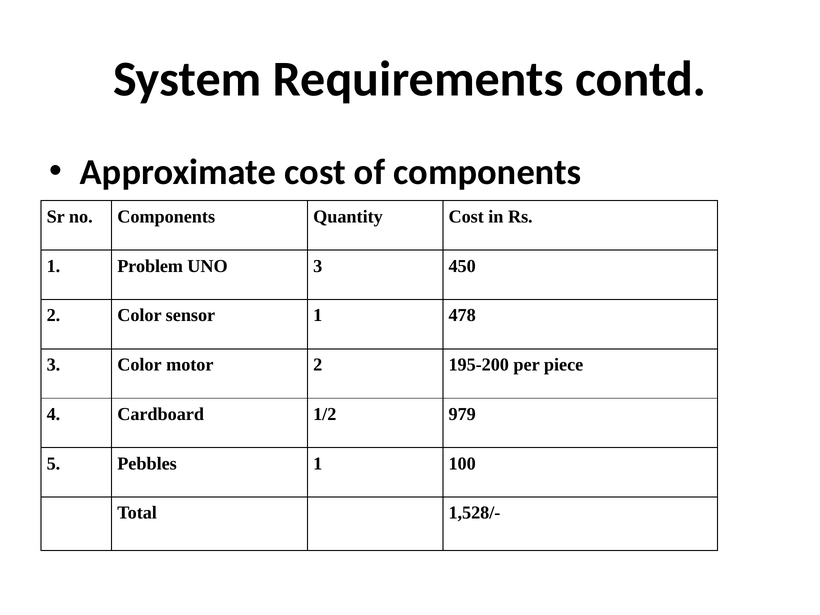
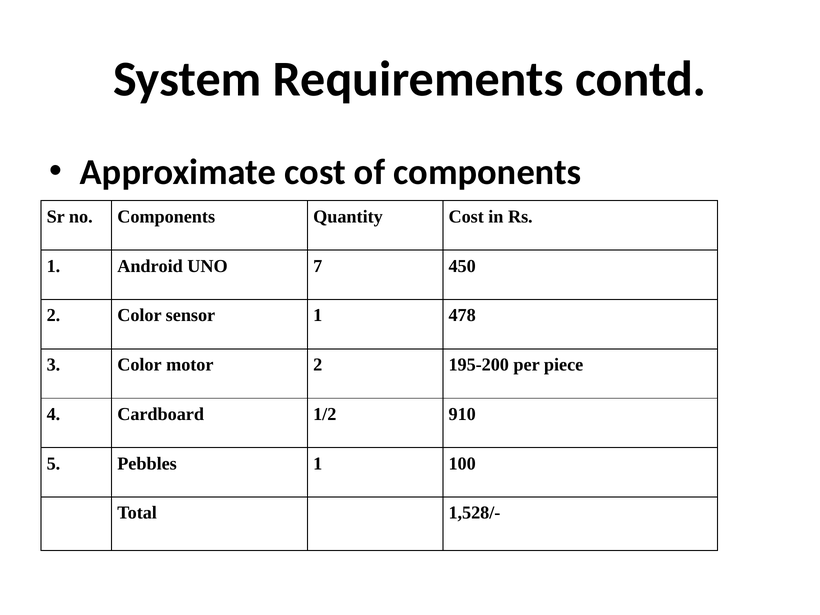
Problem: Problem -> Android
UNO 3: 3 -> 7
979: 979 -> 910
